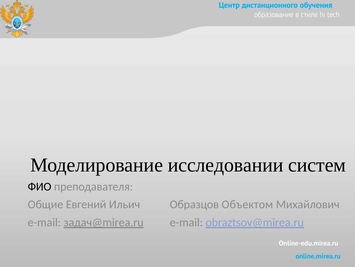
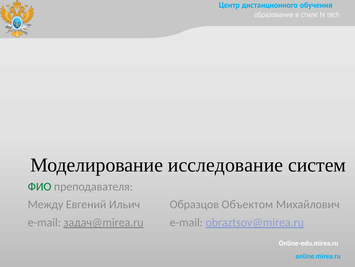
исследовании: исследовании -> исследование
ФИО colour: black -> green
Общие: Общие -> Между
